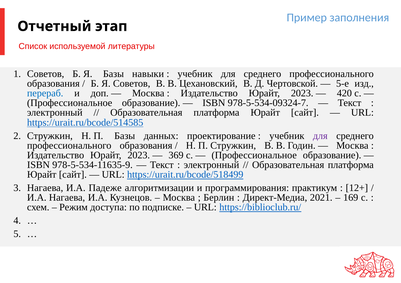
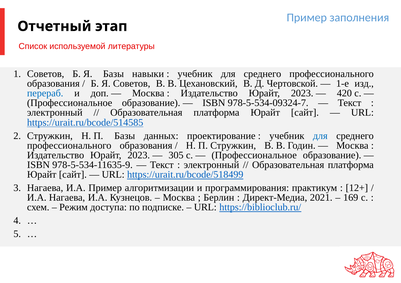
5-е: 5-е -> 1-е
для at (320, 136) colour: purple -> blue
369: 369 -> 305
И.А Падеже: Падеже -> Пример
